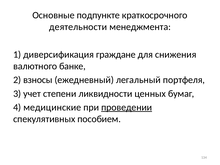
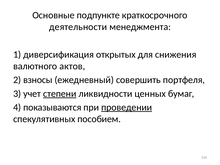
граждане: граждане -> открытых
банке: банке -> актов
легальный: легальный -> совершить
степени underline: none -> present
медицинские: медицинские -> показываются
